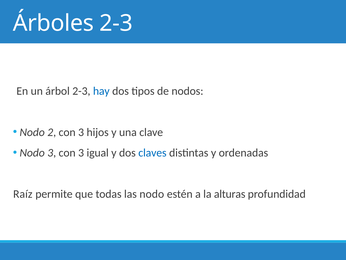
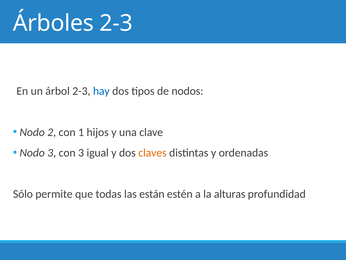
2 con 3: 3 -> 1
claves colour: blue -> orange
Raíz: Raíz -> Sólo
las nodo: nodo -> están
